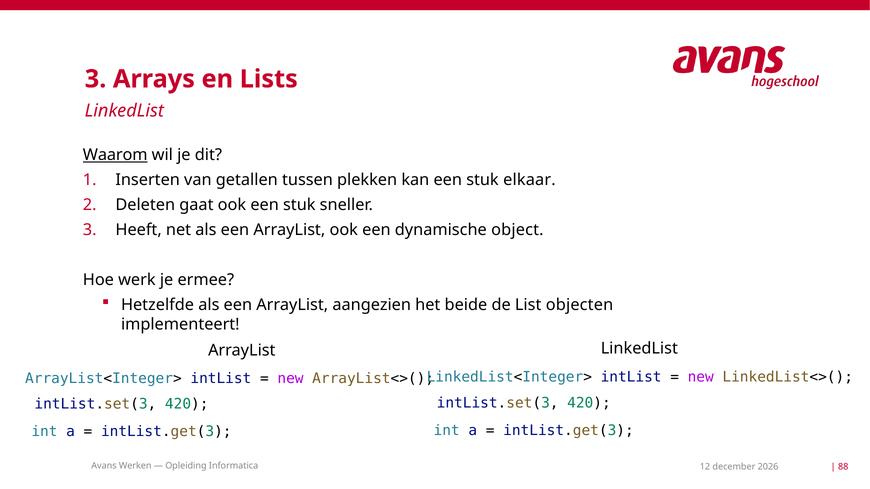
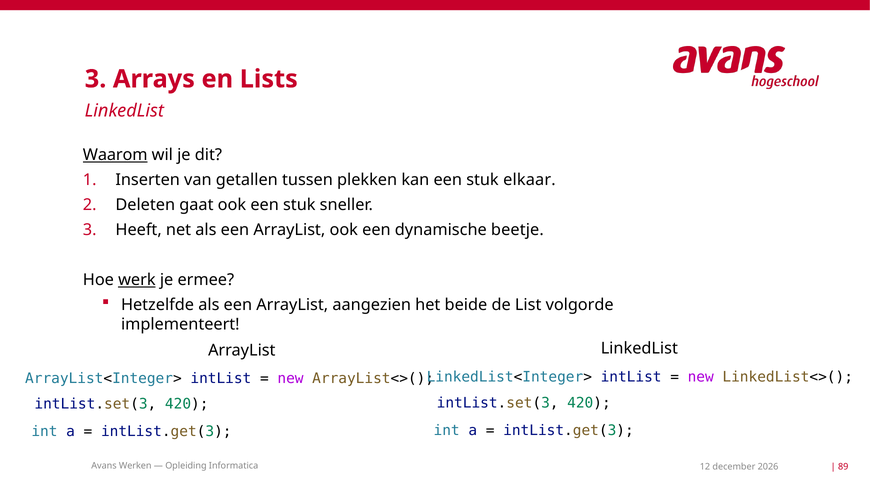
object: object -> beetje
werk underline: none -> present
objecten: objecten -> volgorde
88: 88 -> 89
